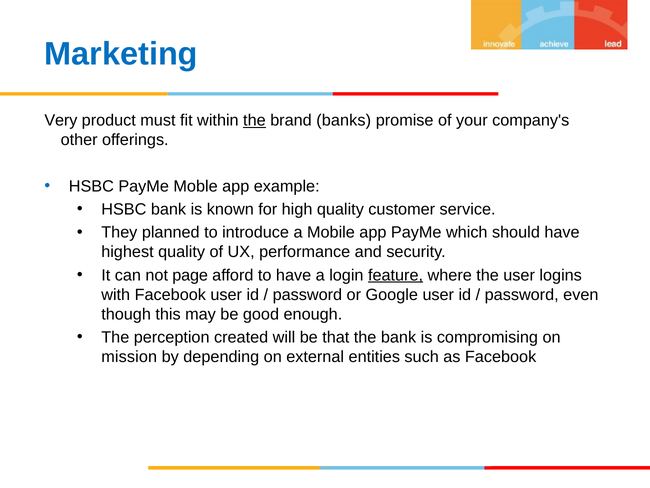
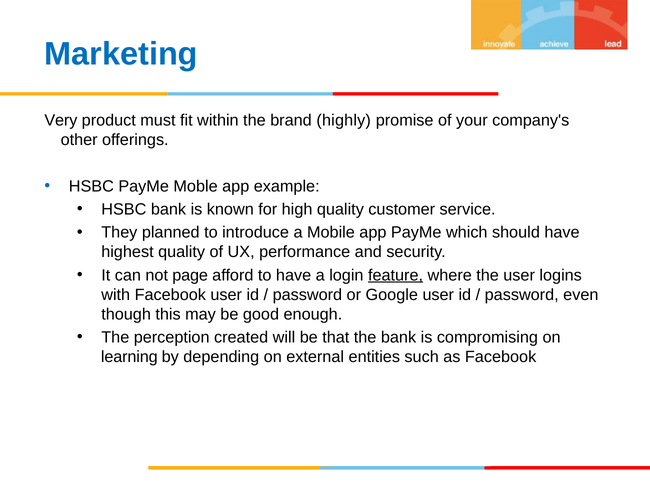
the at (254, 120) underline: present -> none
banks: banks -> highly
mission: mission -> learning
